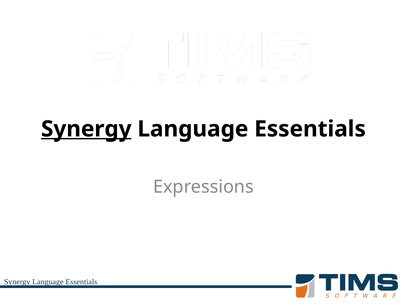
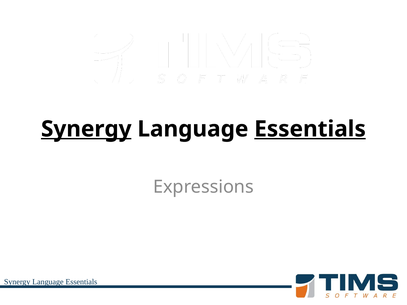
Essentials at (310, 129) underline: none -> present
